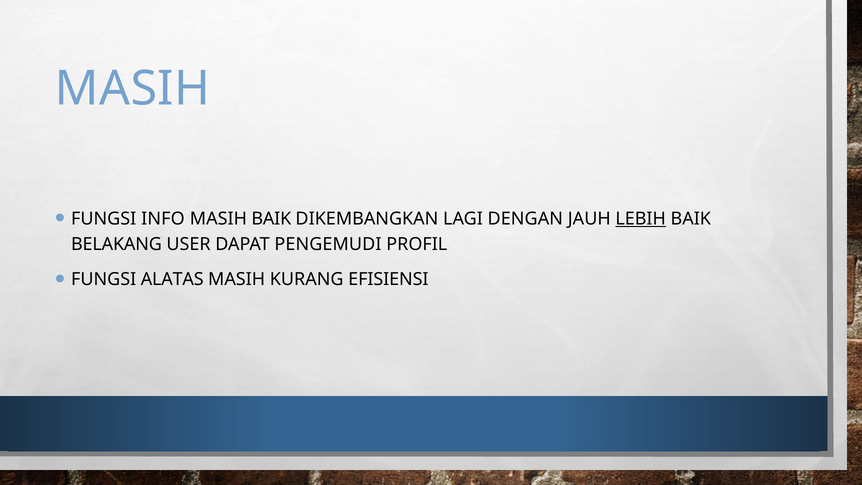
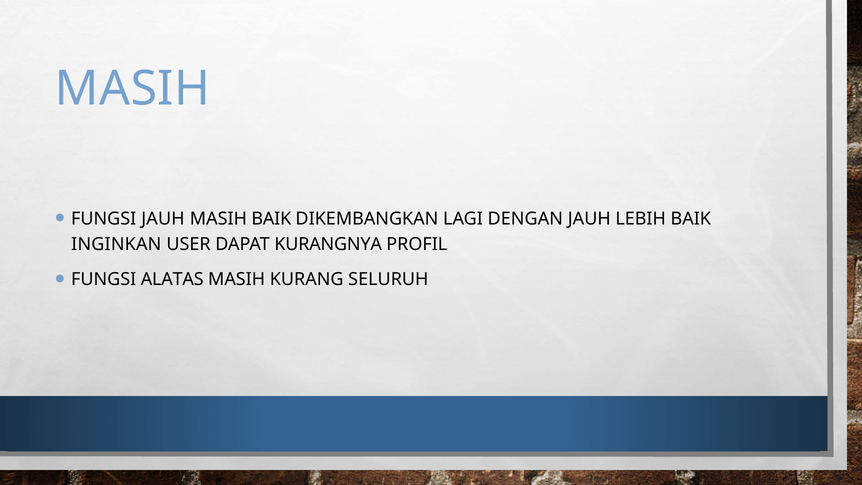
FUNGSI INFO: INFO -> JAUH
LEBIH underline: present -> none
BELAKANG: BELAKANG -> INGINKAN
PENGEMUDI: PENGEMUDI -> KURANGNYA
EFISIENSI: EFISIENSI -> SELURUH
